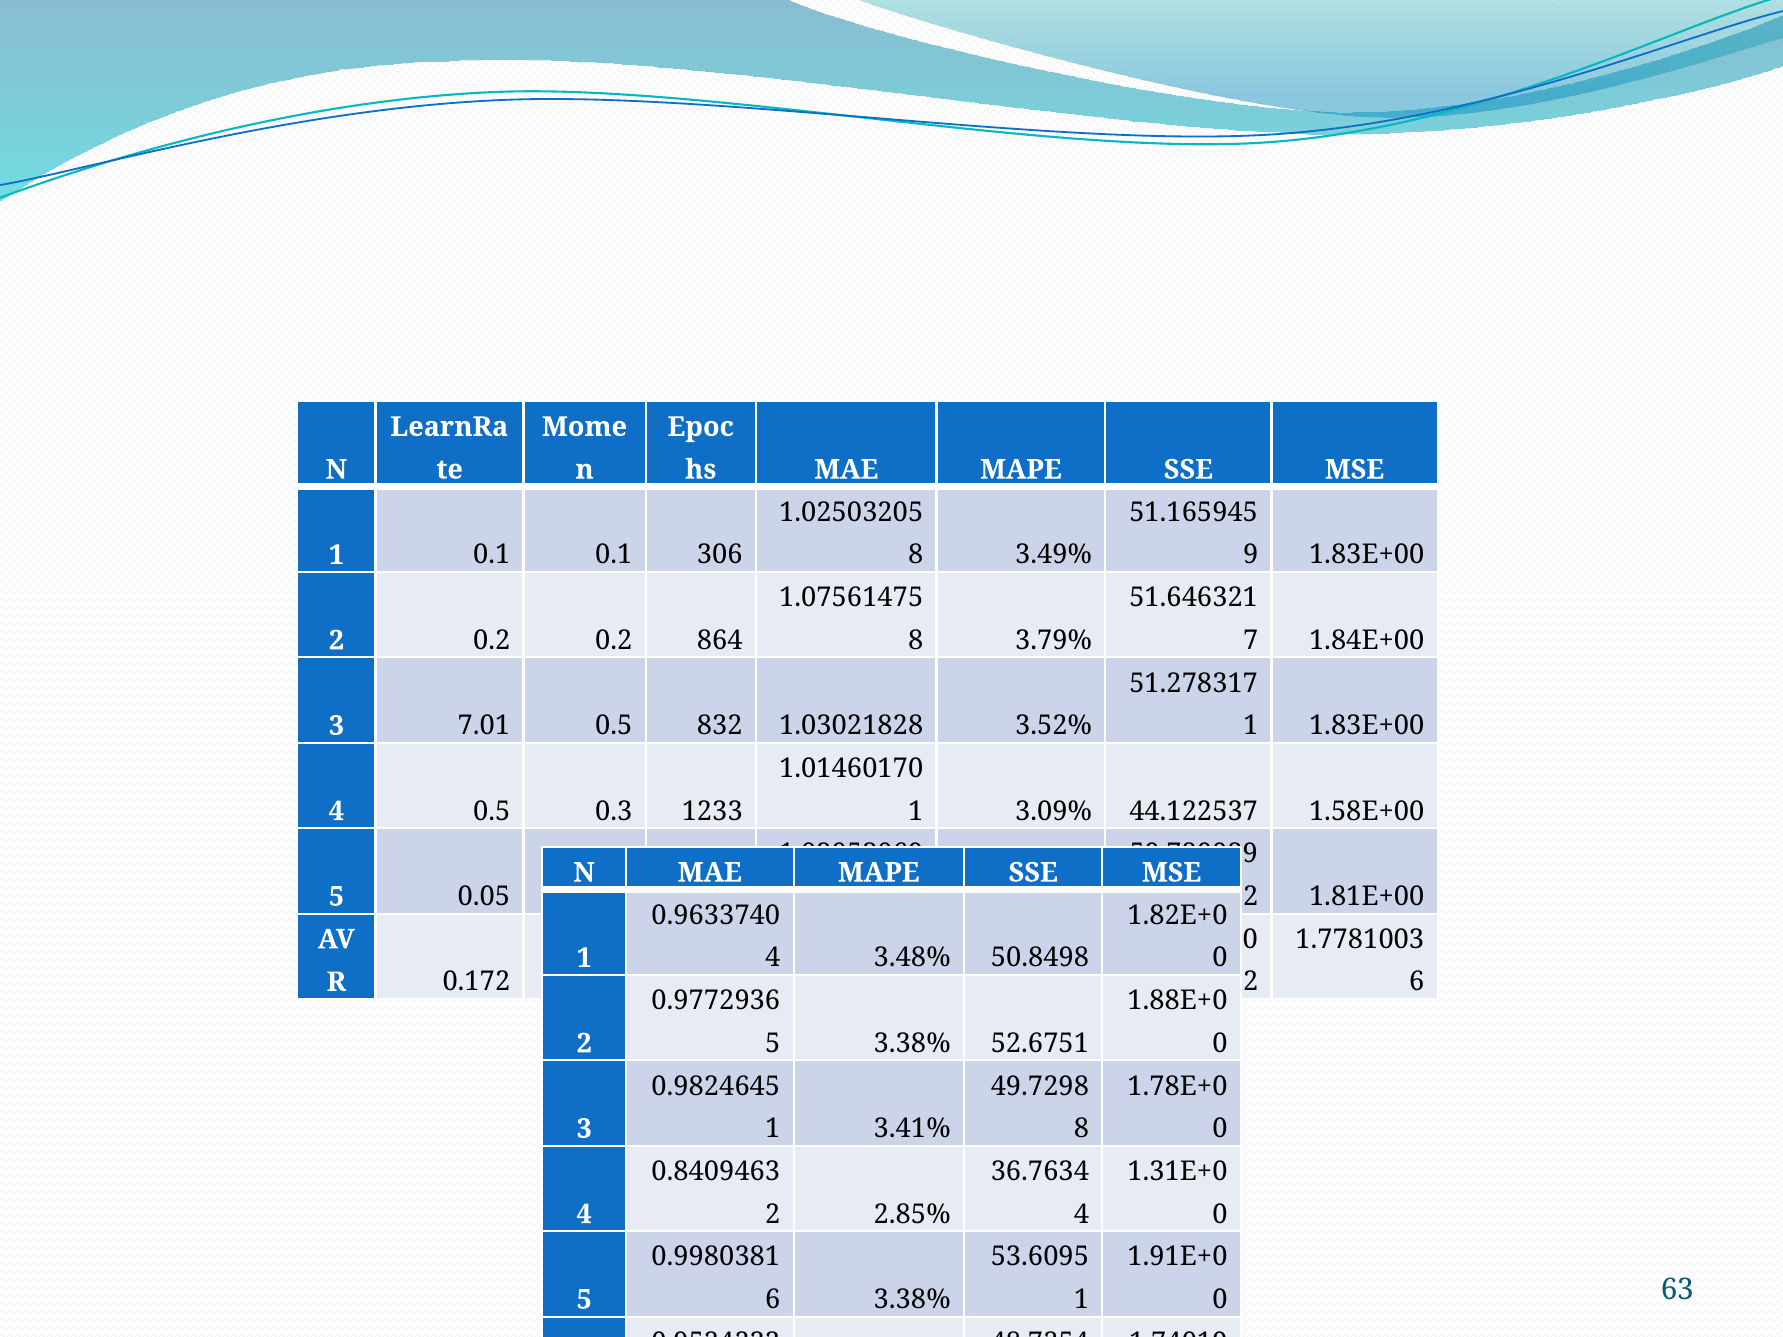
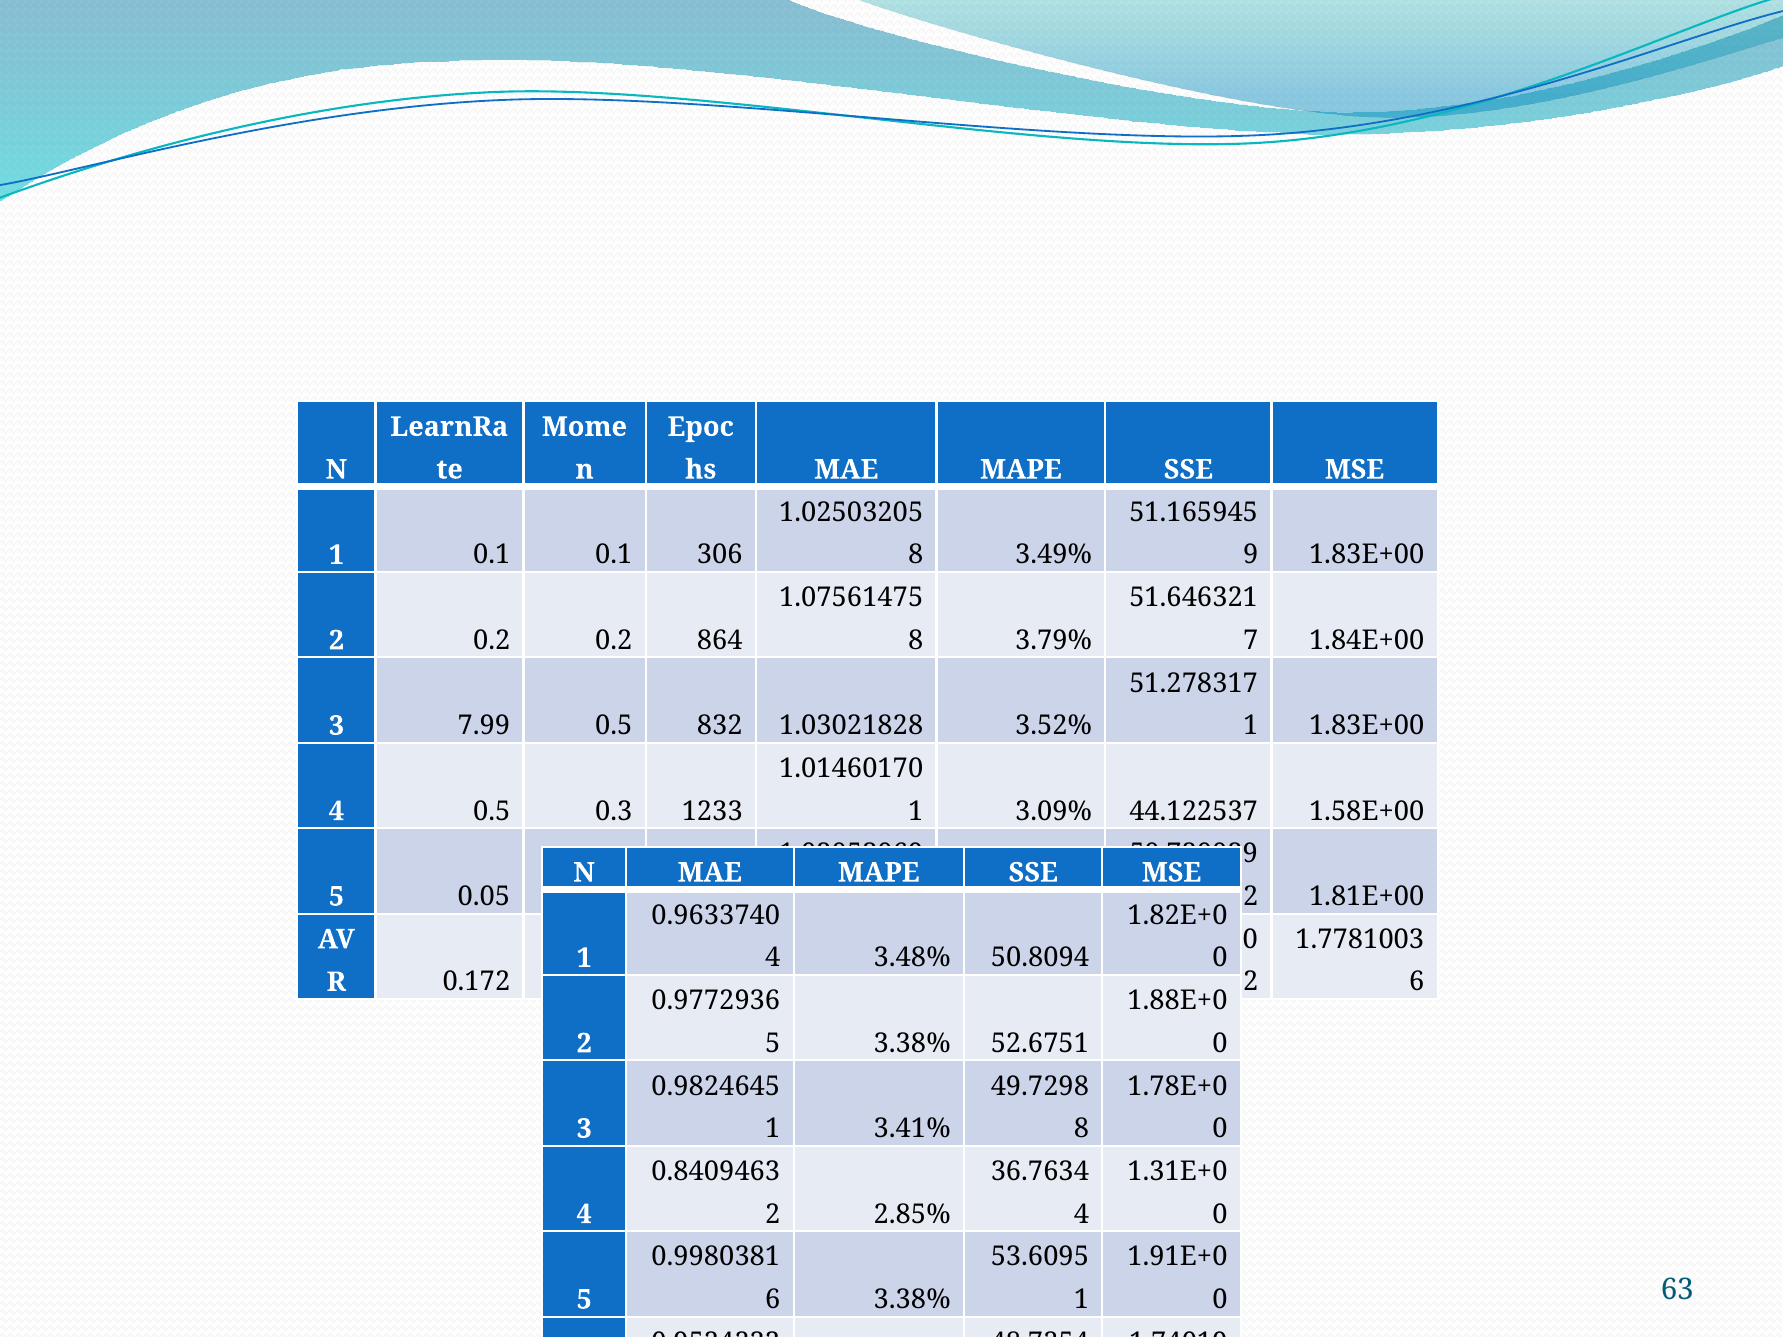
7.01: 7.01 -> 7.99
50.8498: 50.8498 -> 50.8094
